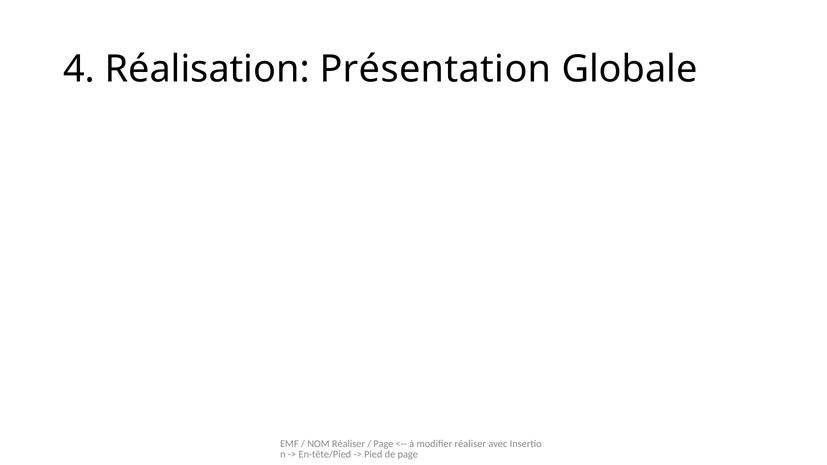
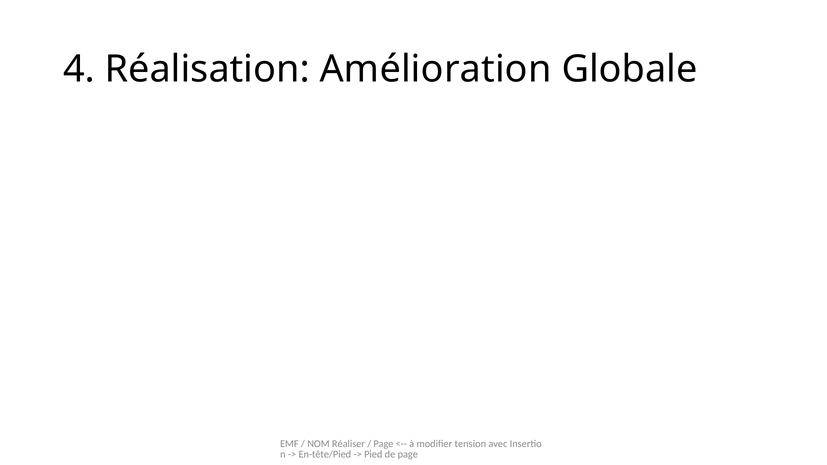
Présentation: Présentation -> Amélioration
modifier réaliser: réaliser -> tension
